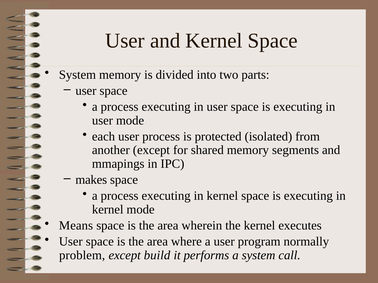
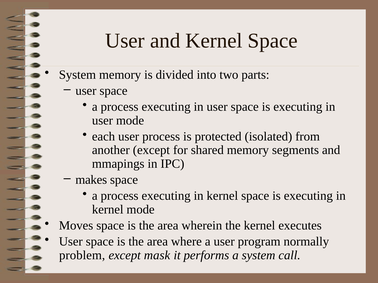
Means: Means -> Moves
build: build -> mask
